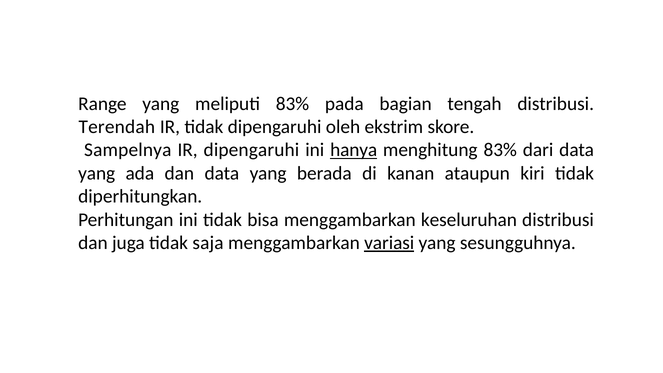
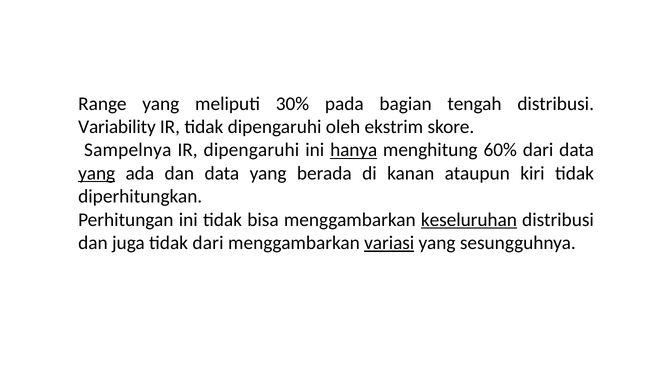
meliputi 83%: 83% -> 30%
Terendah: Terendah -> Variability
menghitung 83%: 83% -> 60%
yang at (97, 173) underline: none -> present
keseluruhan underline: none -> present
tidak saja: saja -> dari
